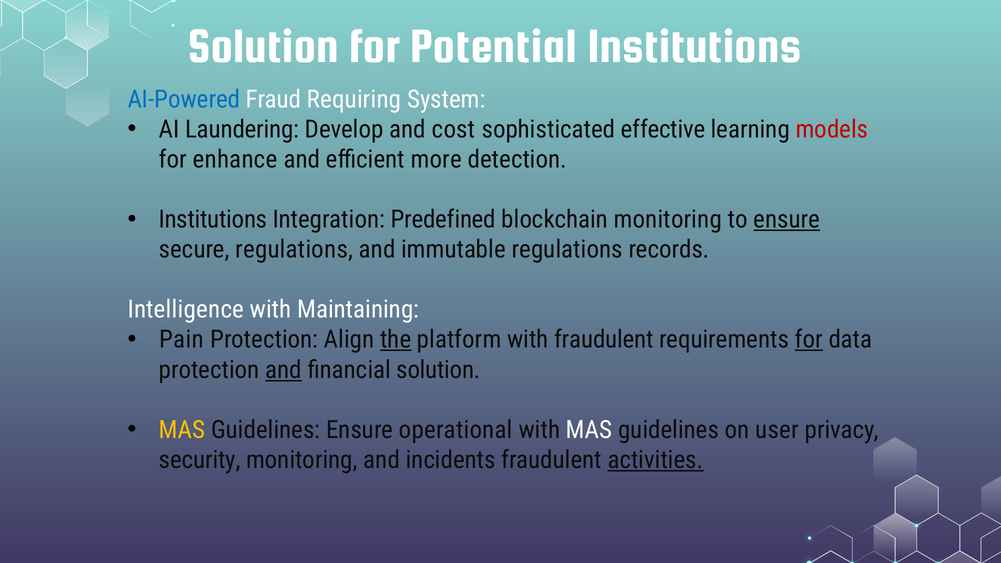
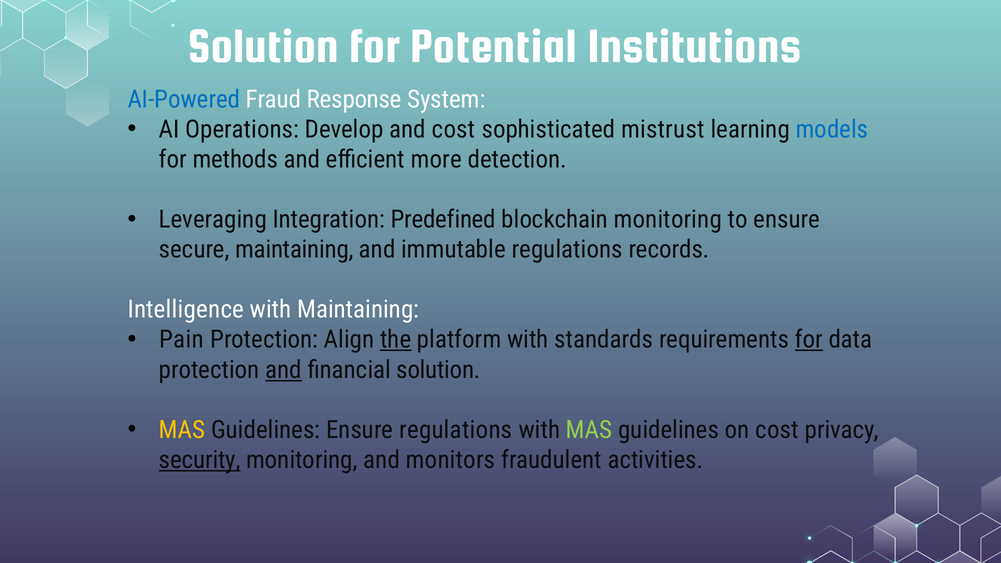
Requiring: Requiring -> Response
Laundering: Laundering -> Operations
effective: effective -> mistrust
models colour: red -> blue
enhance: enhance -> methods
Institutions at (213, 220): Institutions -> Leveraging
ensure at (787, 220) underline: present -> none
secure regulations: regulations -> maintaining
with fraudulent: fraudulent -> standards
Ensure operational: operational -> regulations
MAS at (589, 430) colour: white -> light green
on user: user -> cost
security underline: none -> present
incidents: incidents -> monitors
activities underline: present -> none
